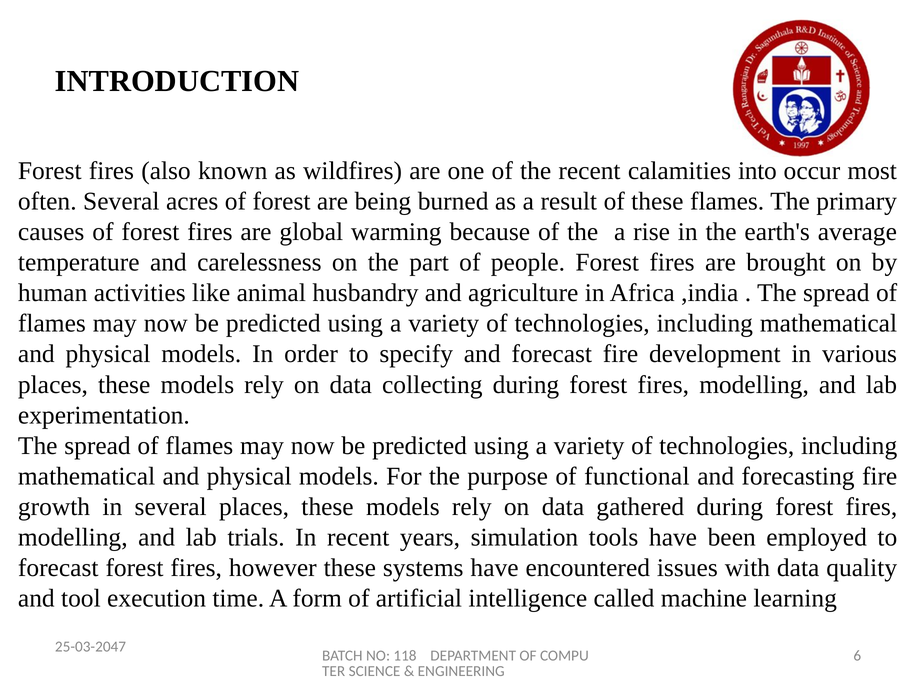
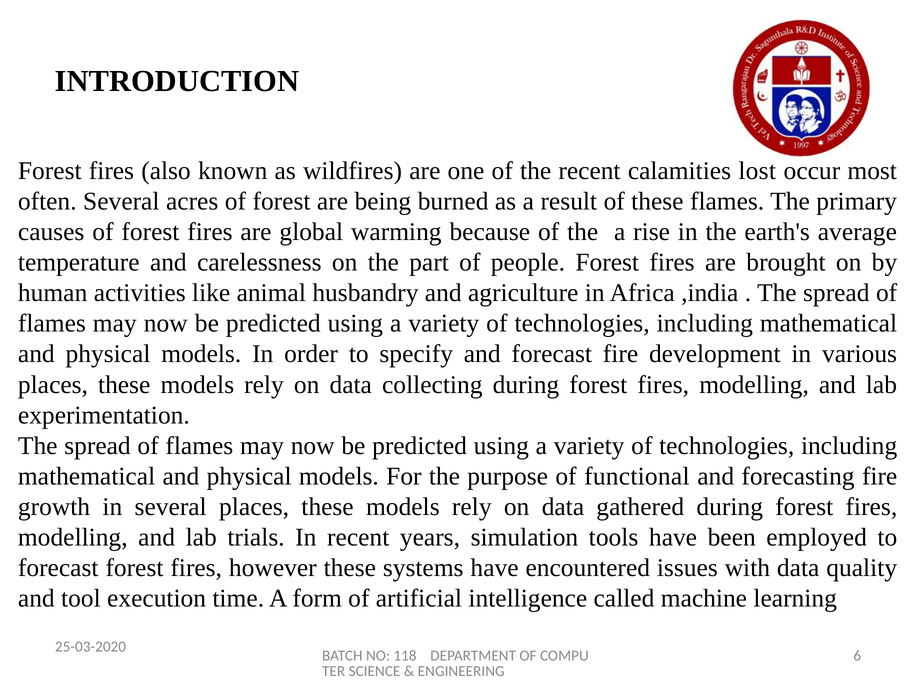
into: into -> lost
25-03-2047: 25-03-2047 -> 25-03-2020
